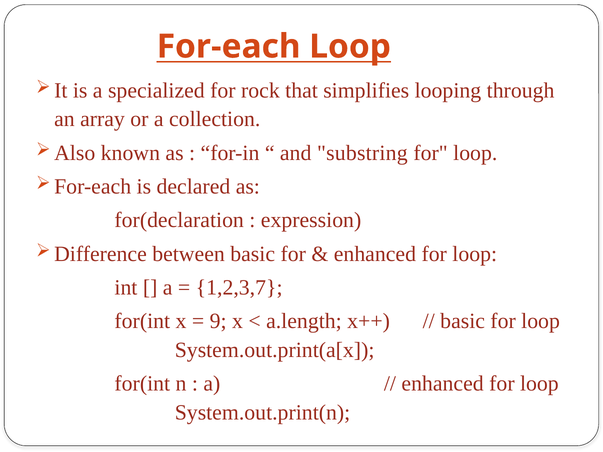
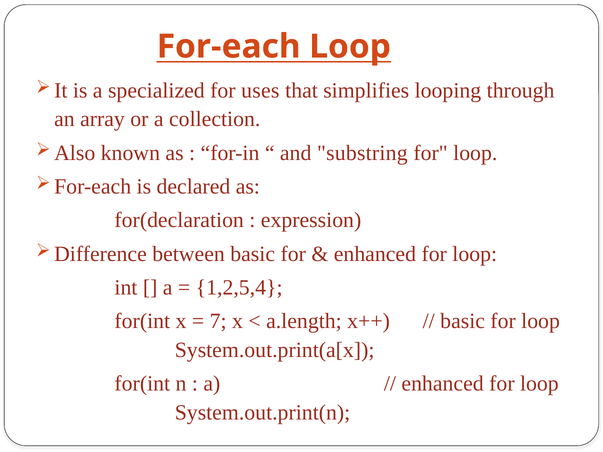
rock: rock -> uses
1,2,3,7: 1,2,3,7 -> 1,2,5,4
9: 9 -> 7
